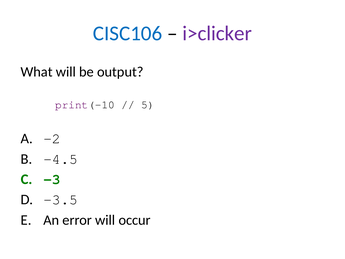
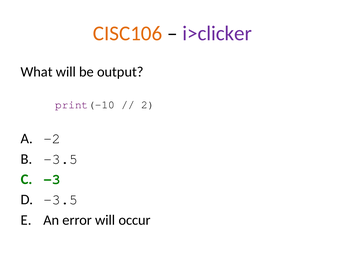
CISC106 colour: blue -> orange
5: 5 -> 2
-4.5 at (61, 159): -4.5 -> -3.5
